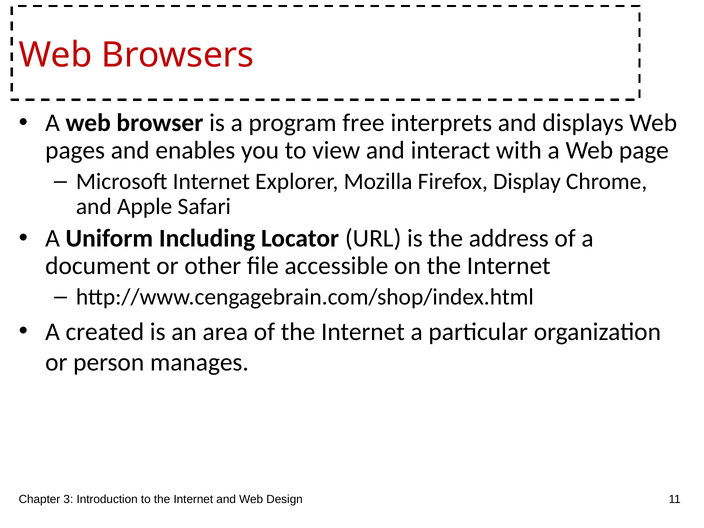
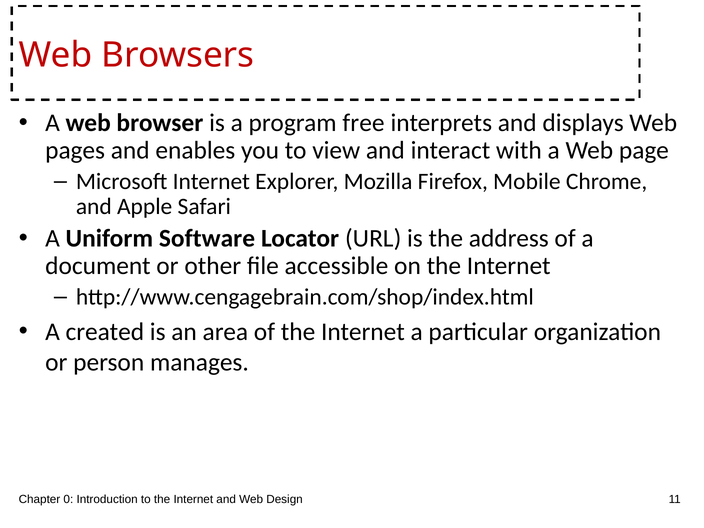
Display: Display -> Mobile
Including: Including -> Software
3: 3 -> 0
